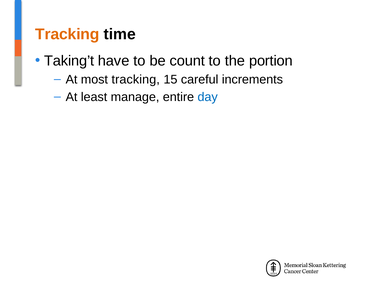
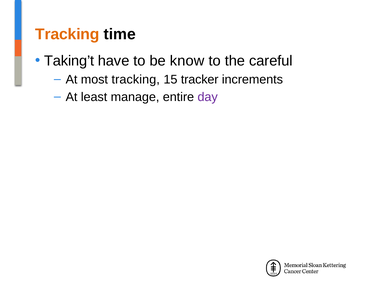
count: count -> know
portion: portion -> careful
careful: careful -> tracker
day colour: blue -> purple
